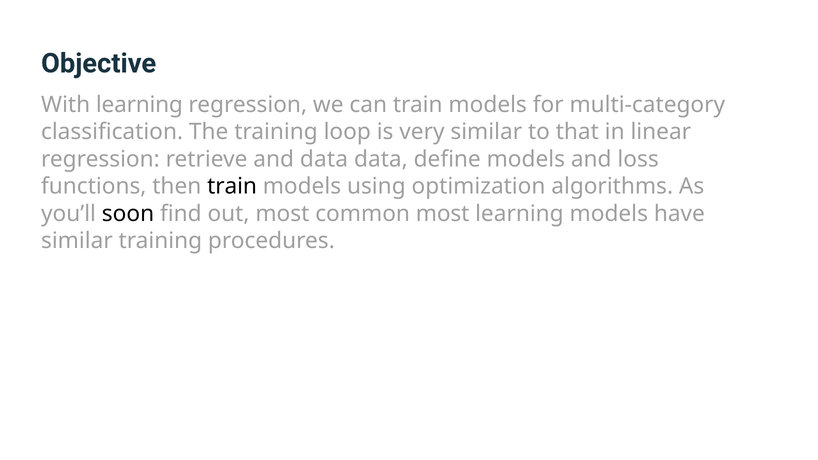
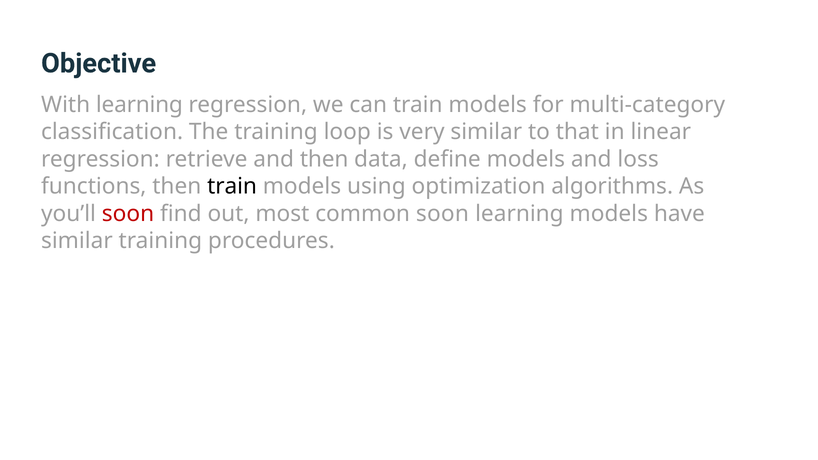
and data: data -> then
soon at (128, 214) colour: black -> red
common most: most -> soon
